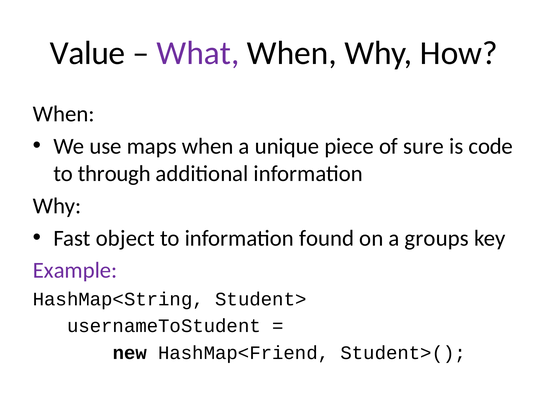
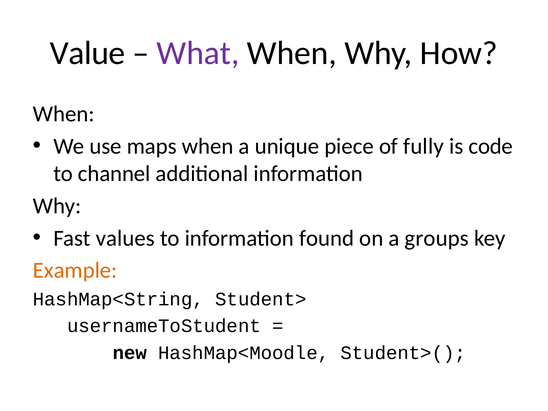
sure: sure -> fully
through: through -> channel
object: object -> values
Example colour: purple -> orange
HashMap<Friend: HashMap<Friend -> HashMap<Moodle
